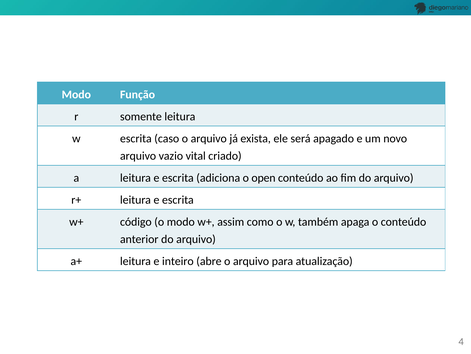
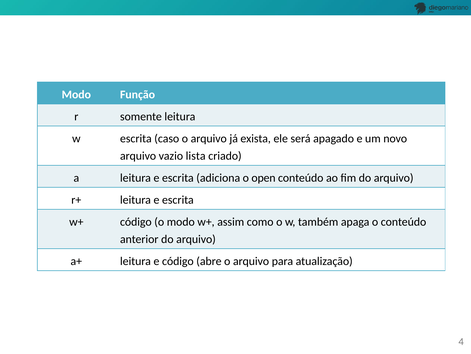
vital: vital -> lista
e inteiro: inteiro -> código
